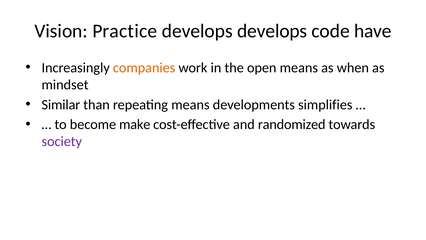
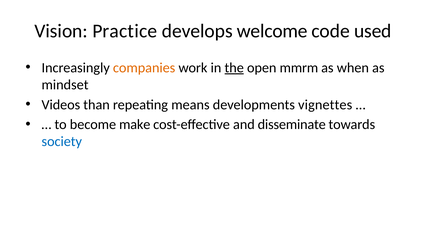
develops develops: develops -> welcome
have: have -> used
the underline: none -> present
open means: means -> mmrm
Similar: Similar -> Videos
simplifies: simplifies -> vignettes
randomized: randomized -> disseminate
society colour: purple -> blue
